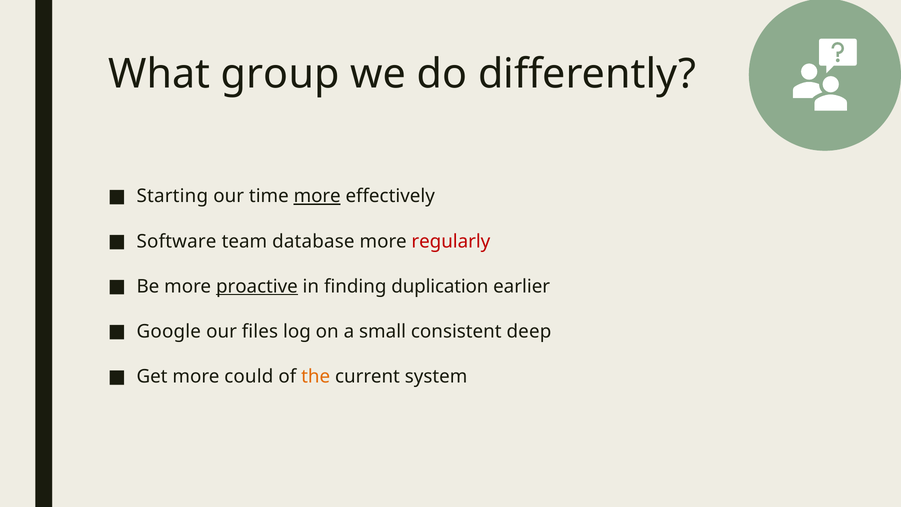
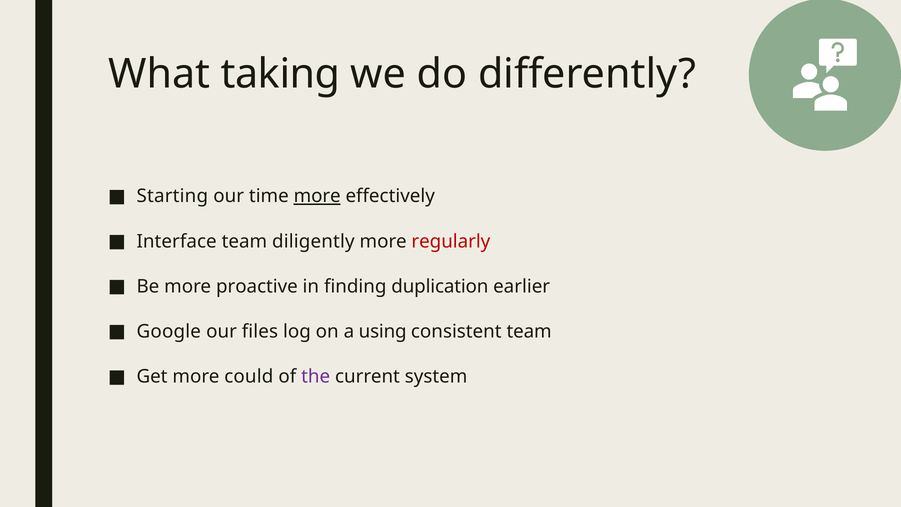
group: group -> taking
Software: Software -> Interface
database: database -> diligently
proactive underline: present -> none
small: small -> using
consistent deep: deep -> team
the colour: orange -> purple
